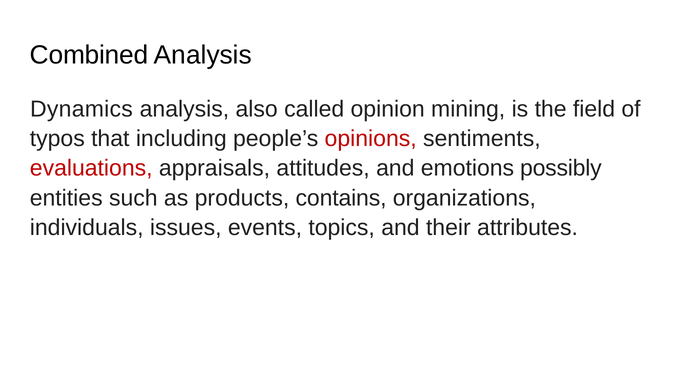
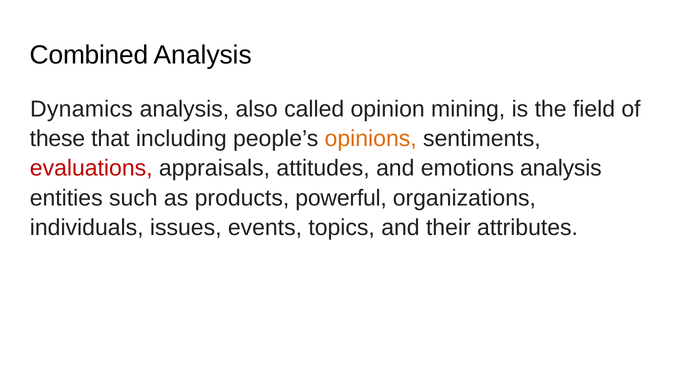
typos: typos -> these
opinions colour: red -> orange
emotions possibly: possibly -> analysis
contains: contains -> powerful
